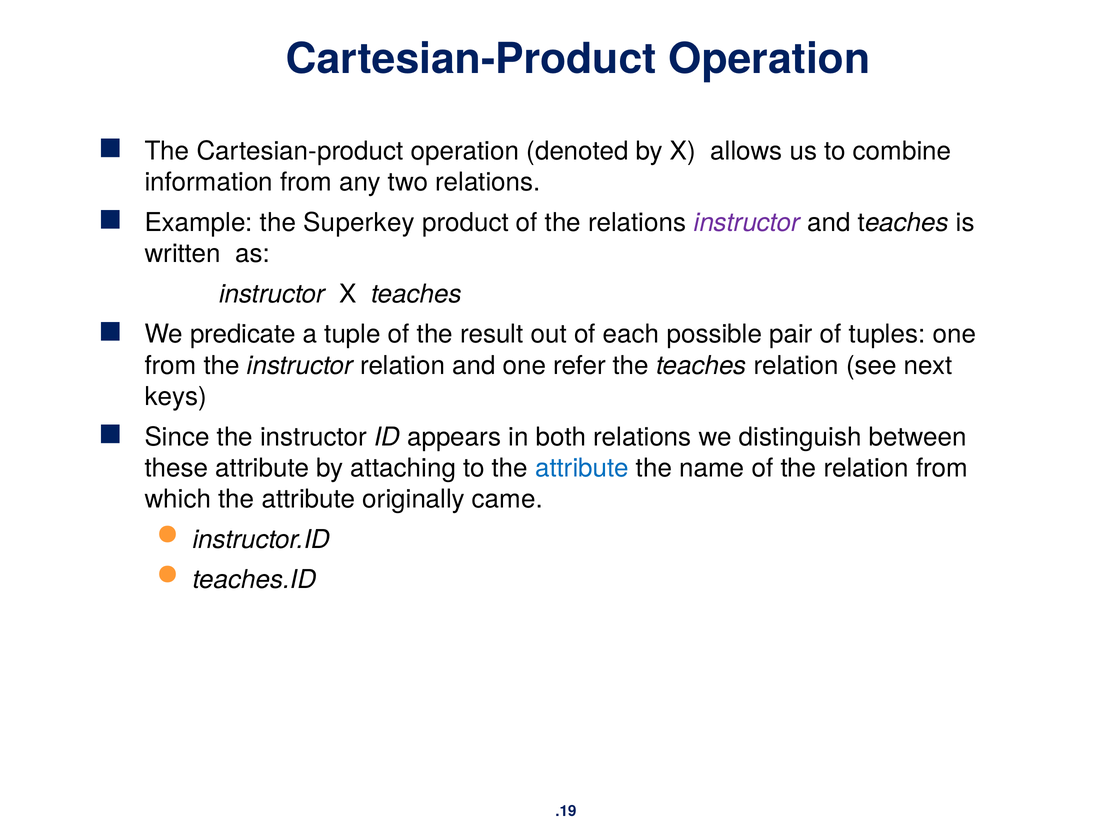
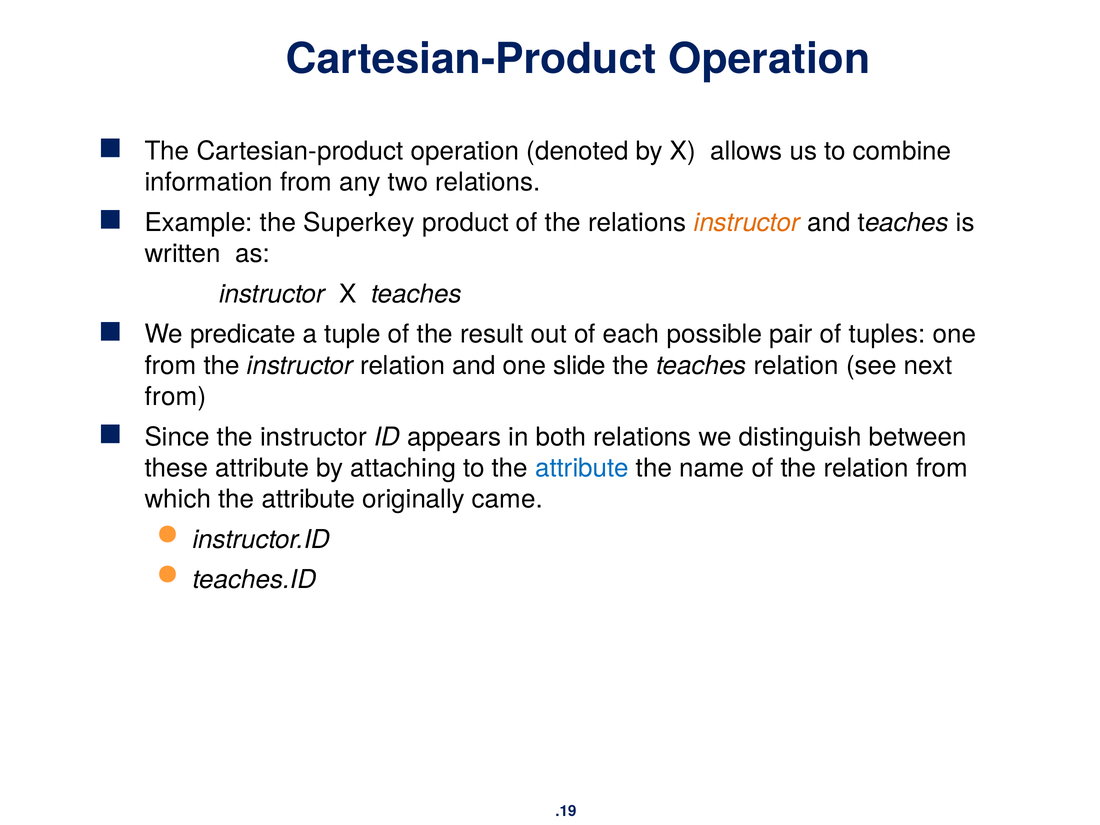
instructor at (747, 223) colour: purple -> orange
refer: refer -> slide
keys at (176, 397): keys -> from
